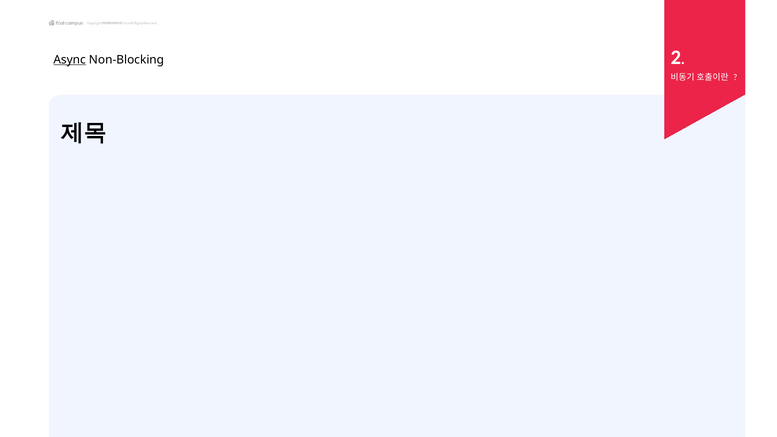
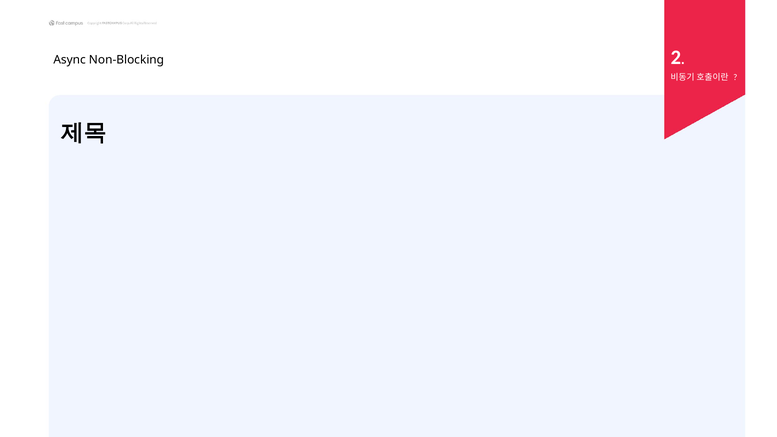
Async underline: present -> none
